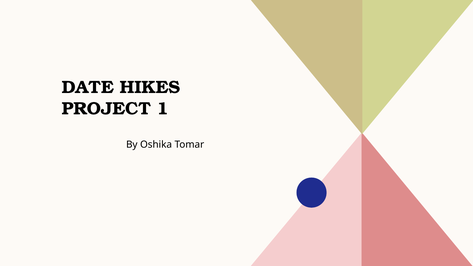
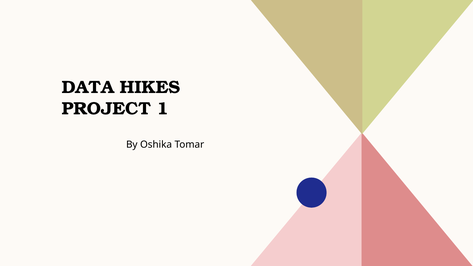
DATE: DATE -> DATA
